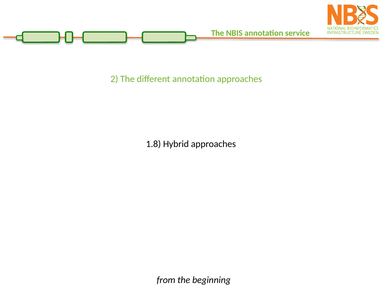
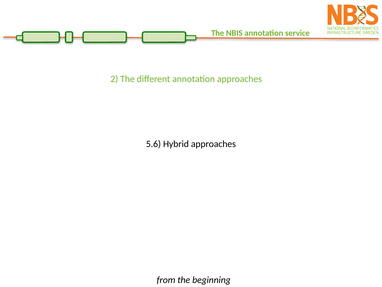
1.8: 1.8 -> 5.6
